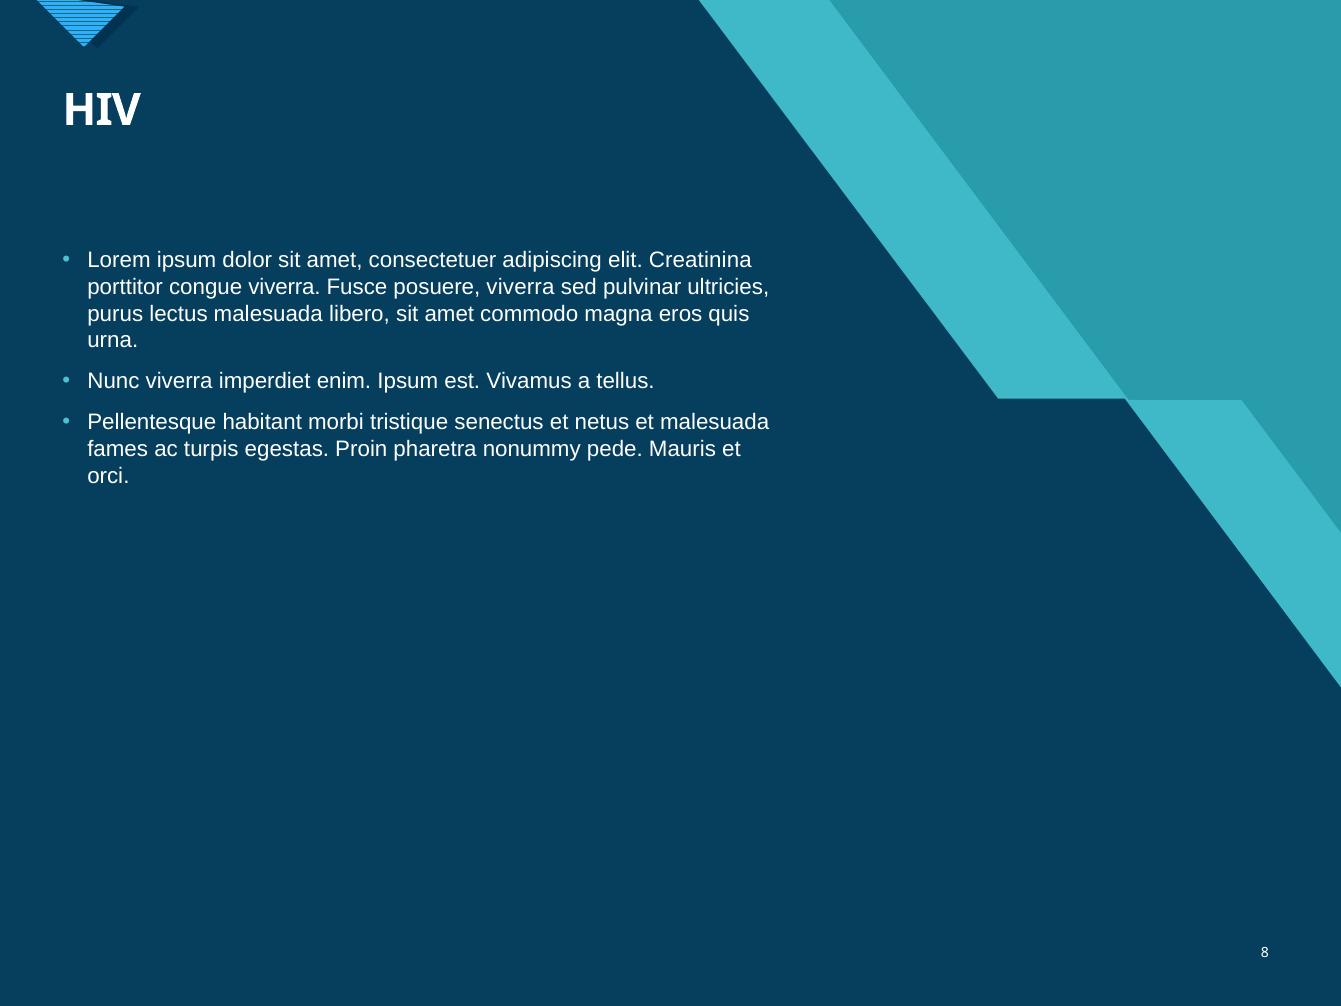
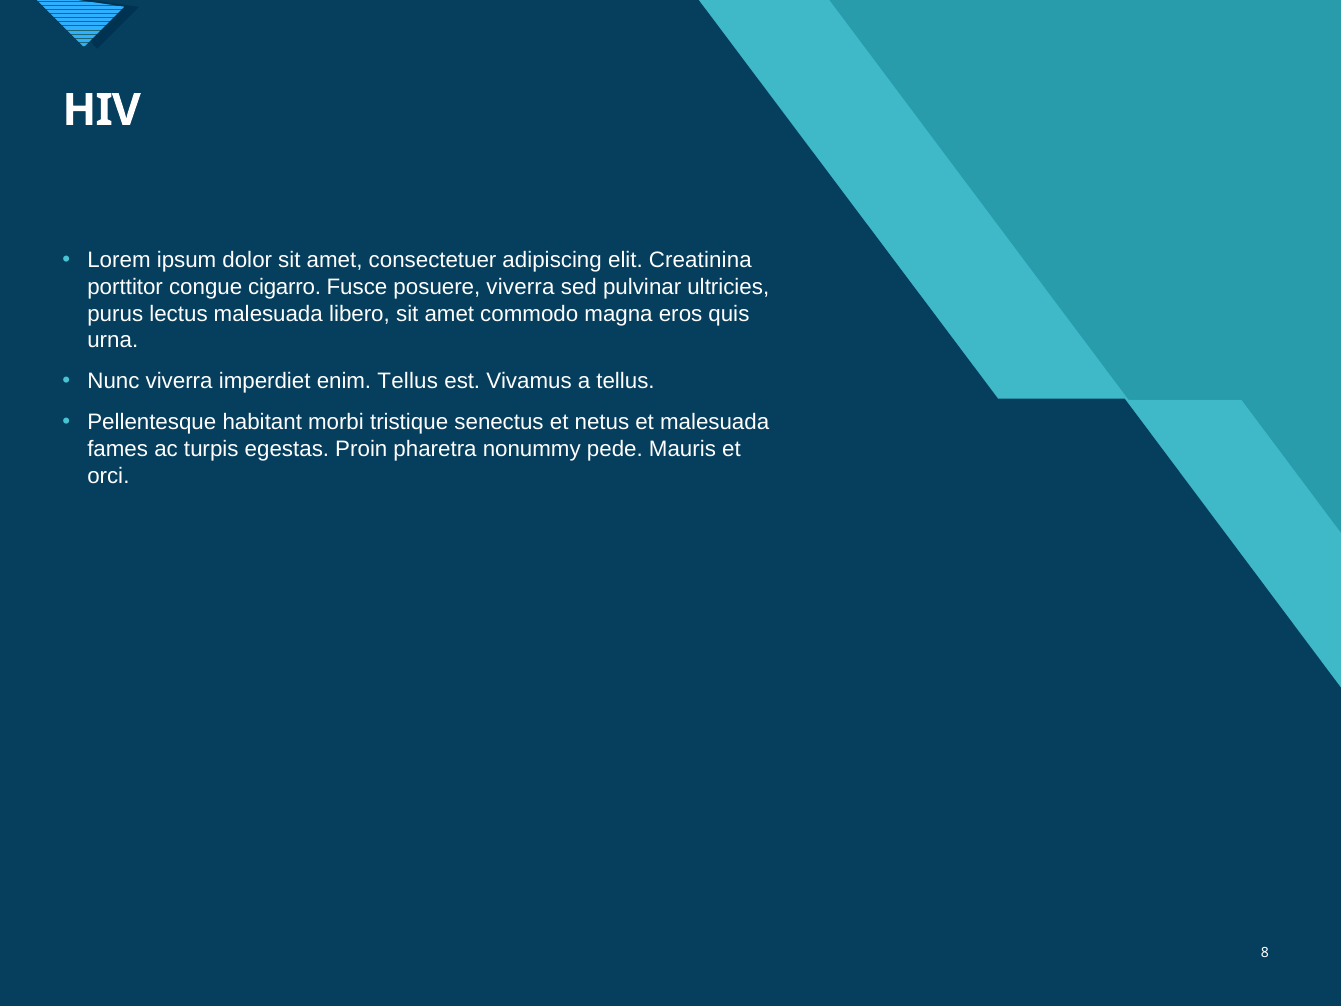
congue viverra: viverra -> cigarro
enim Ipsum: Ipsum -> Tellus
